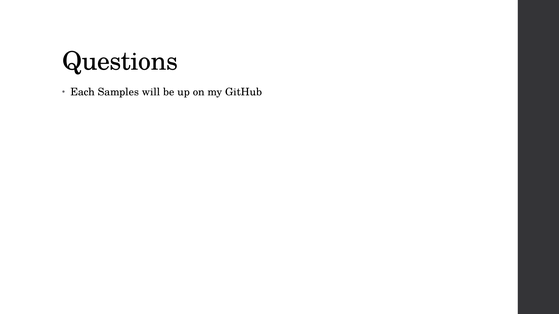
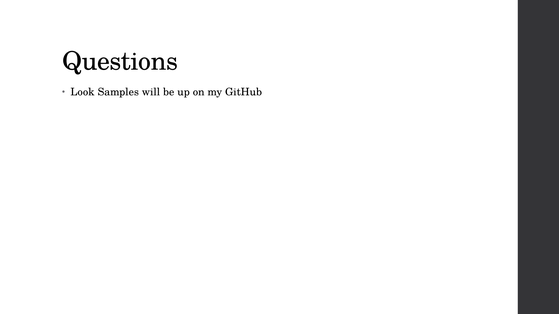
Each: Each -> Look
